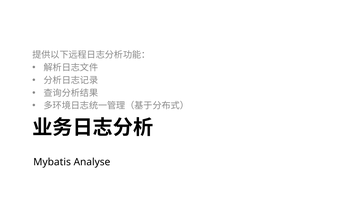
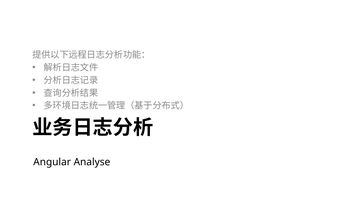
Mybatis: Mybatis -> Angular
